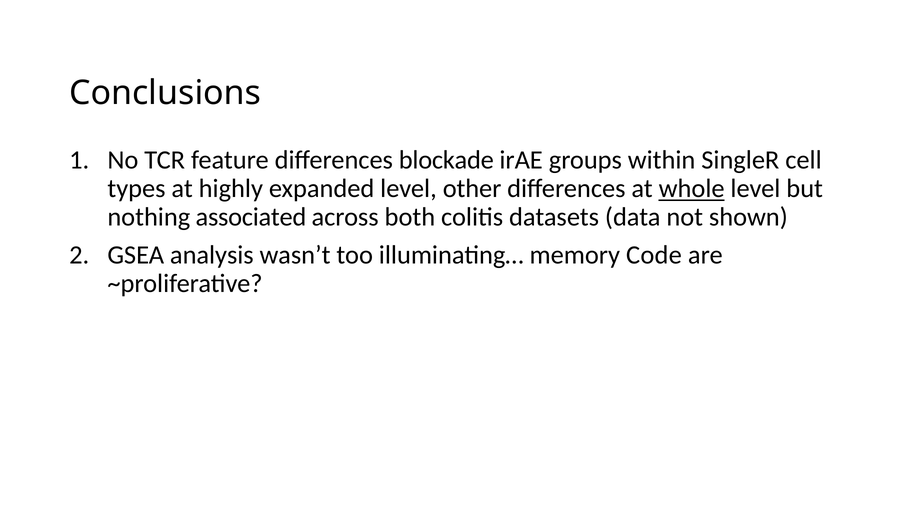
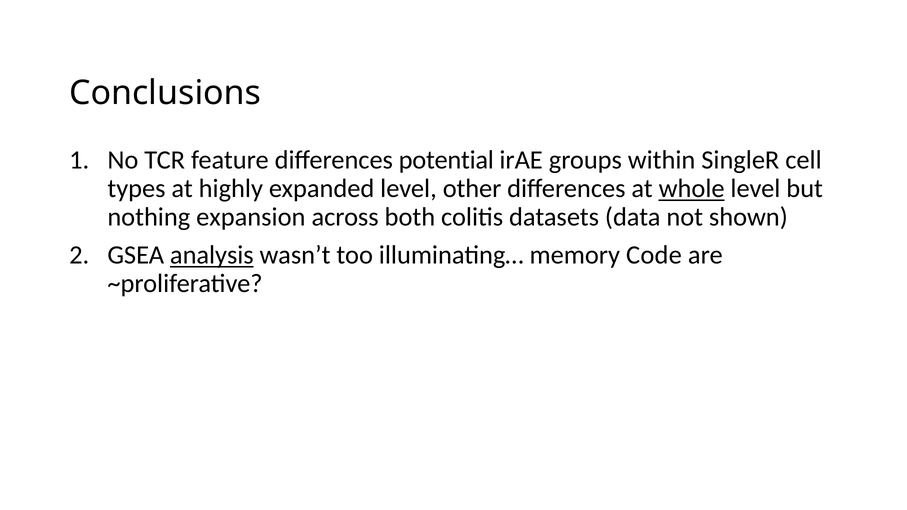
blockade: blockade -> potential
associated: associated -> expansion
analysis underline: none -> present
